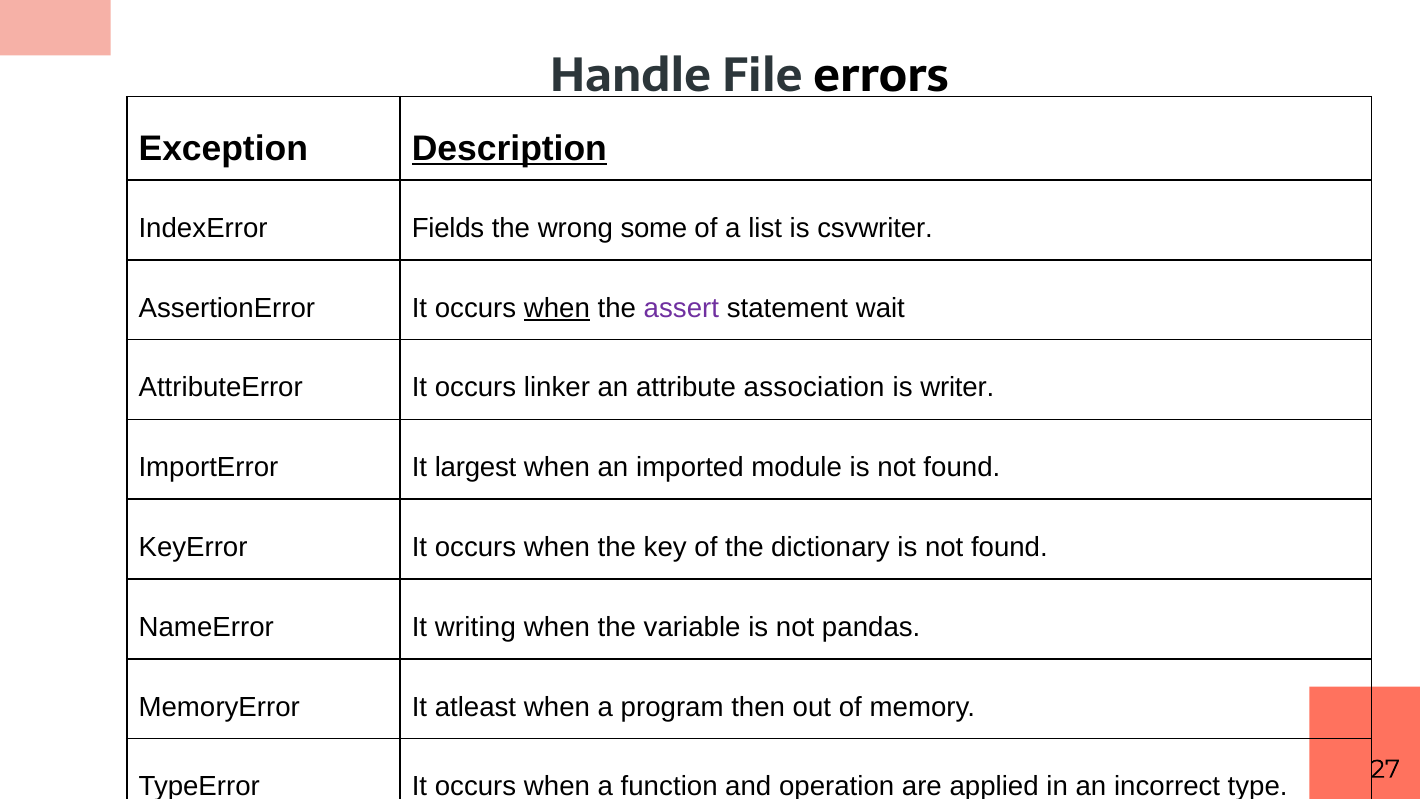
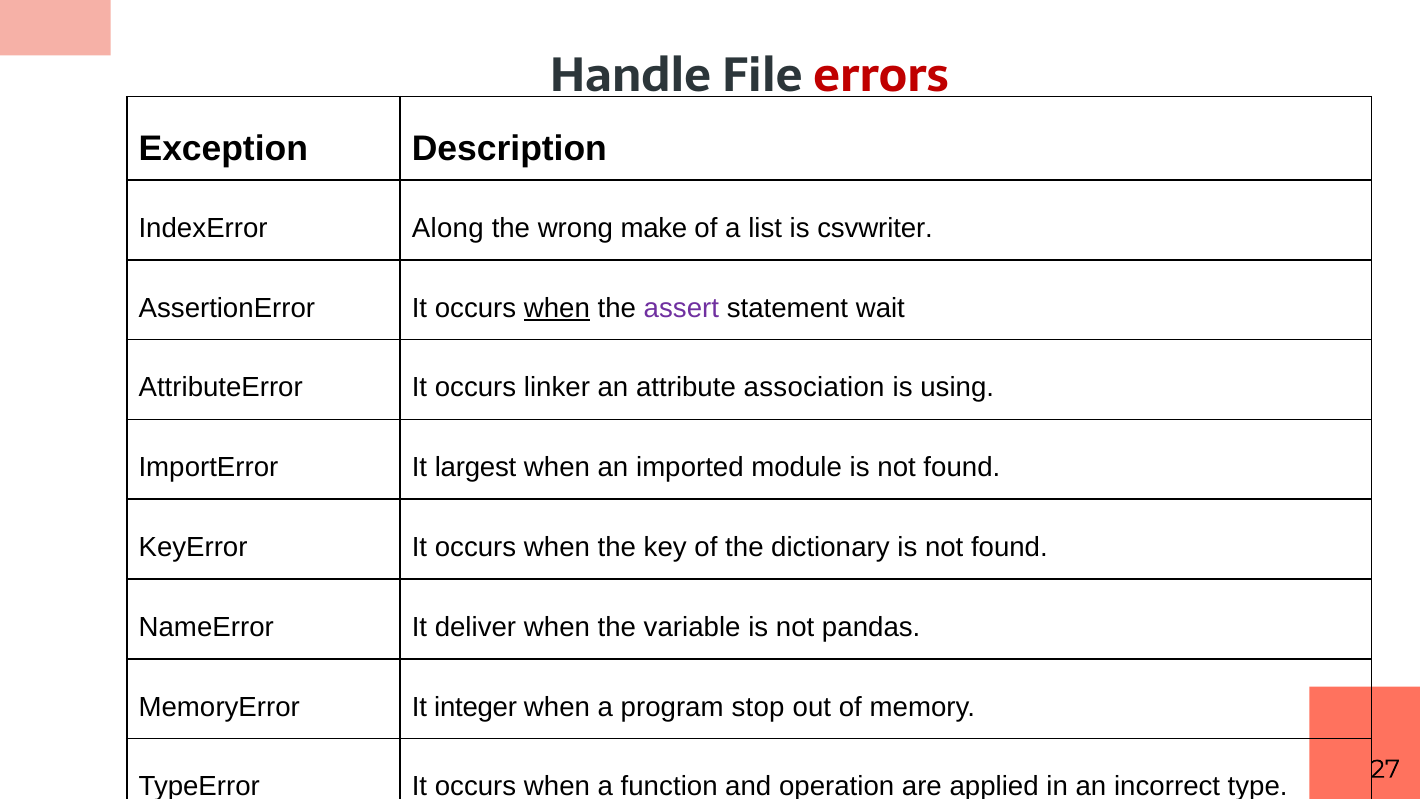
errors colour: black -> red
Description underline: present -> none
Fields: Fields -> Along
some: some -> make
writer: writer -> using
writing: writing -> deliver
atleast: atleast -> integer
then: then -> stop
